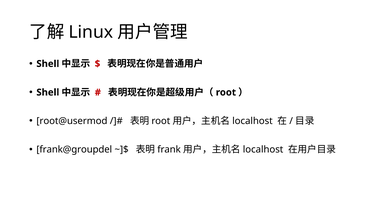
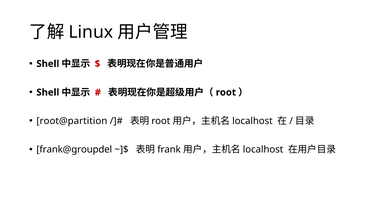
root@usermod: root@usermod -> root@partition
